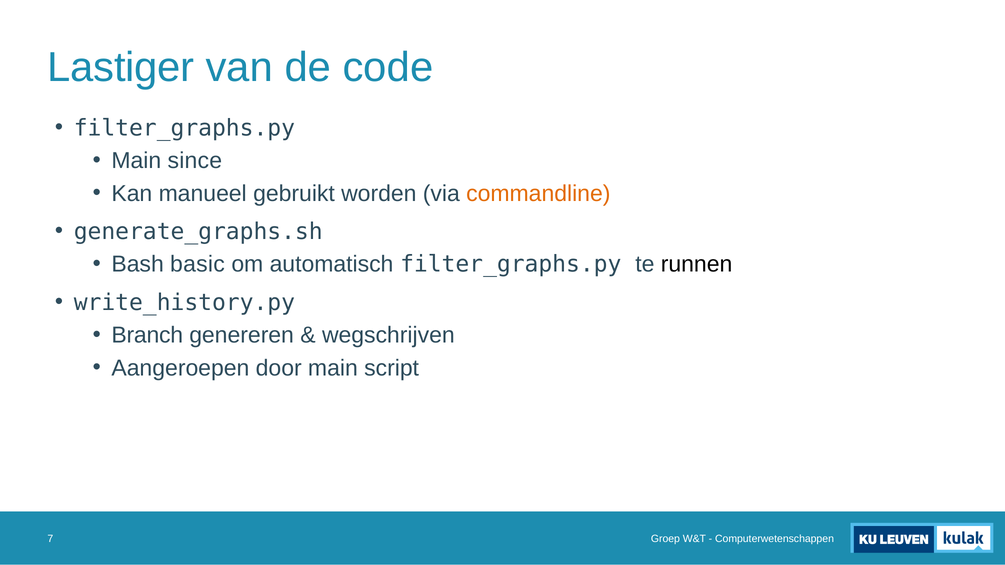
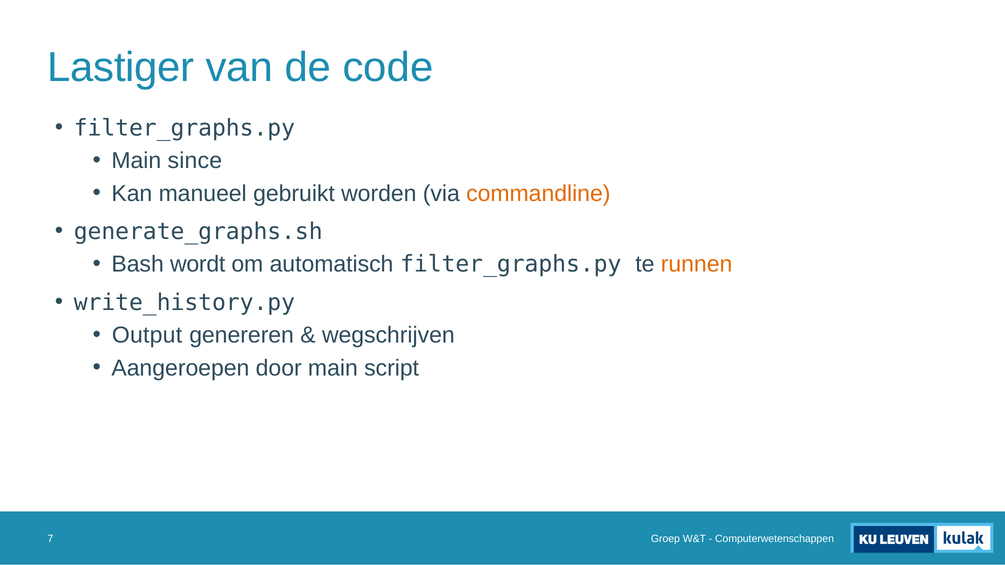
basic: basic -> wordt
runnen colour: black -> orange
Branch: Branch -> Output
